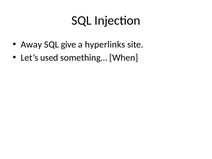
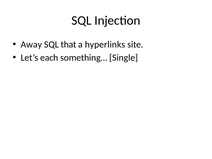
give: give -> that
used: used -> each
When: When -> Single
